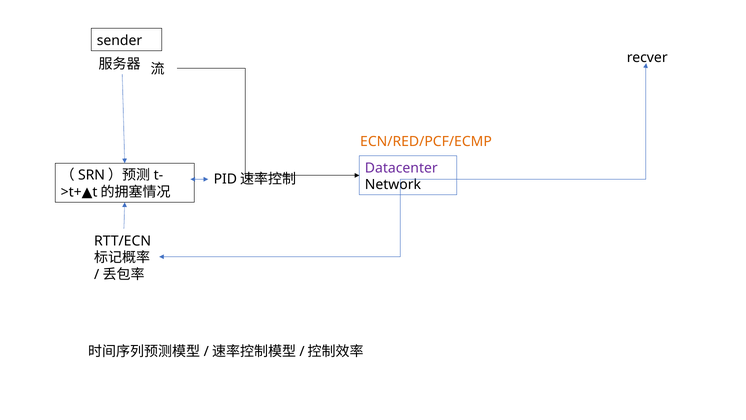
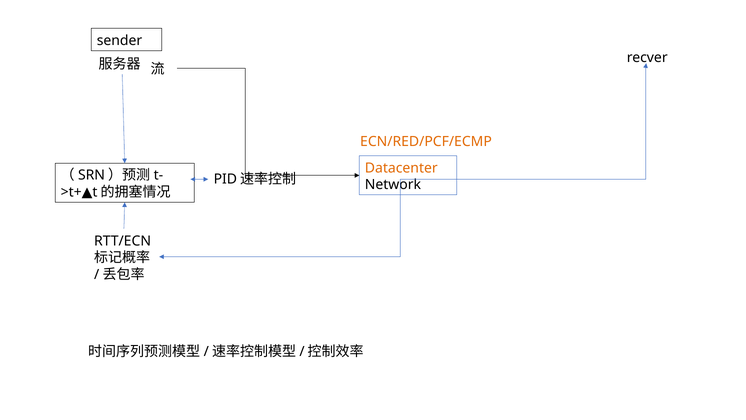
Datacenter colour: purple -> orange
